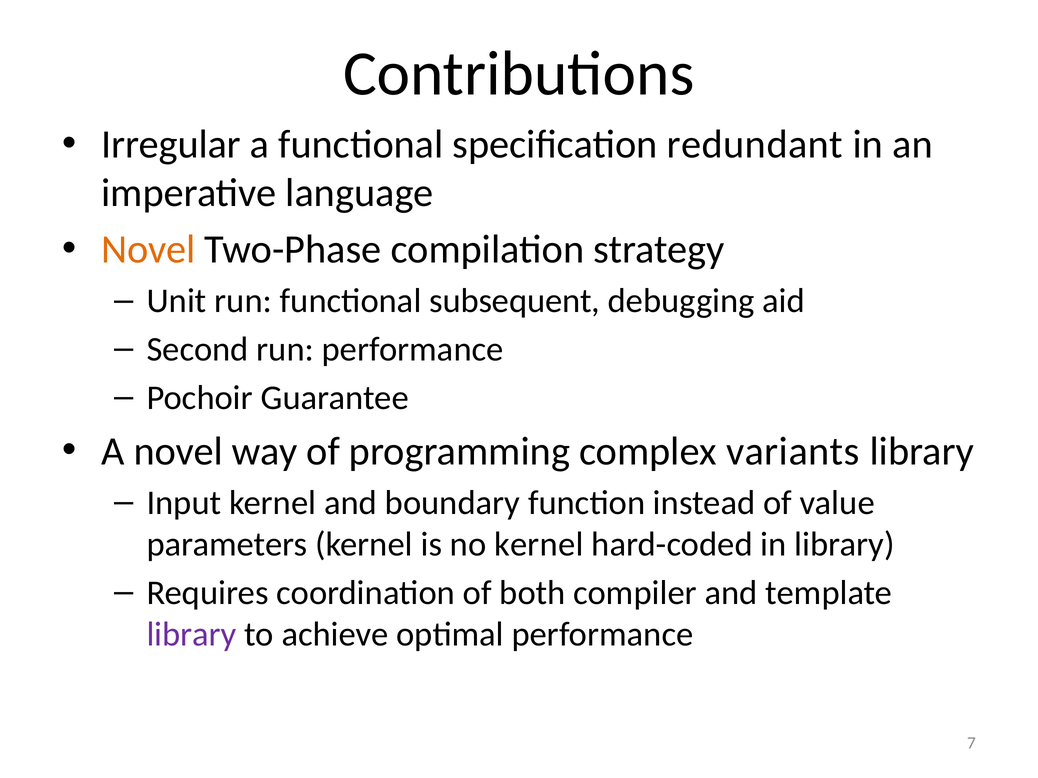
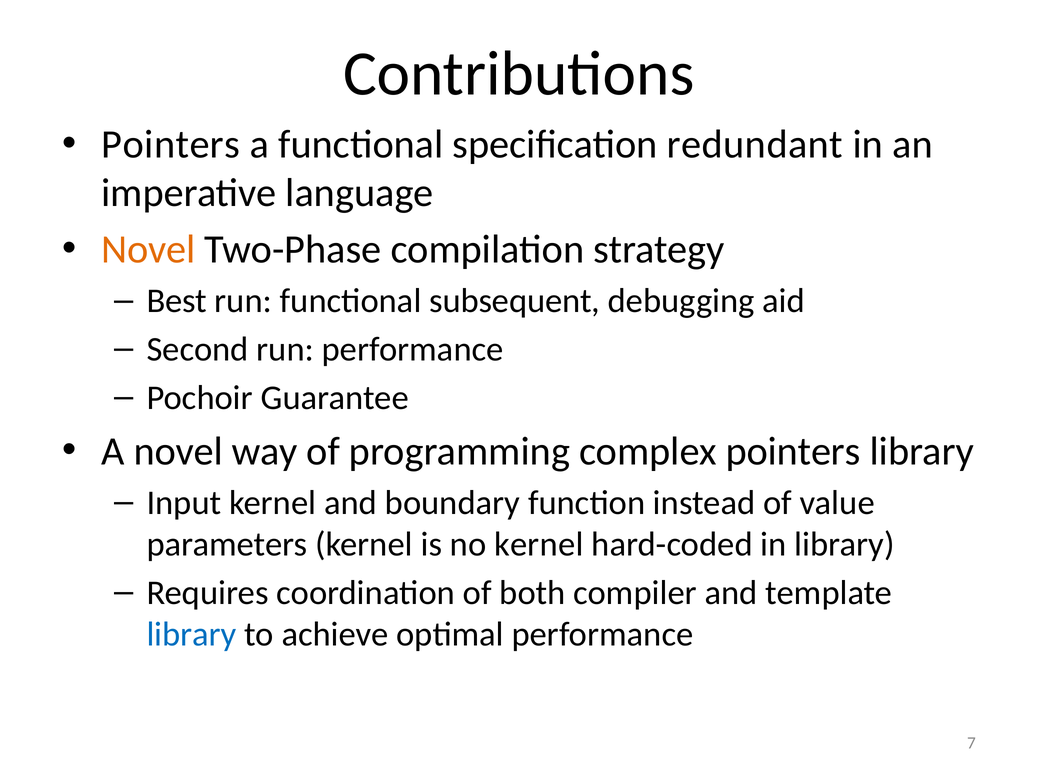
Irregular at (171, 145): Irregular -> Pointers
Unit: Unit -> Best
complex variants: variants -> pointers
library at (192, 635) colour: purple -> blue
